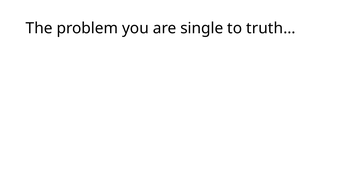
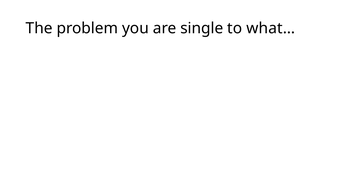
truth…: truth… -> what…
